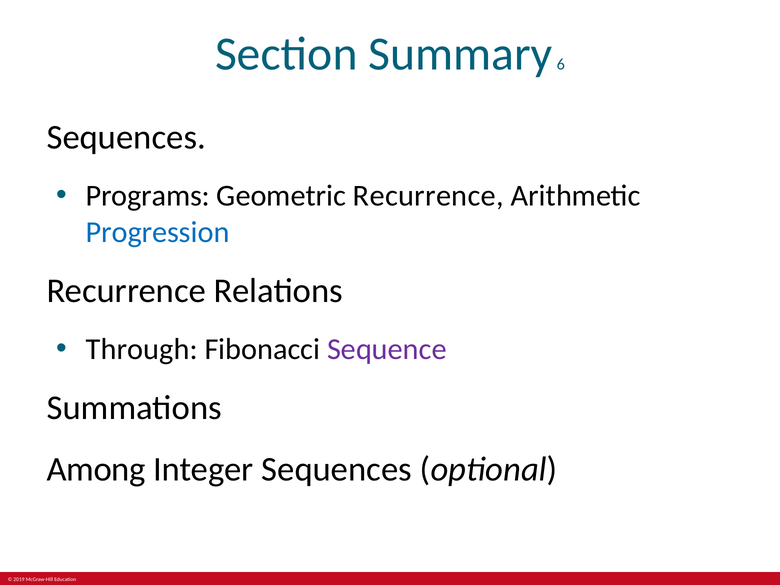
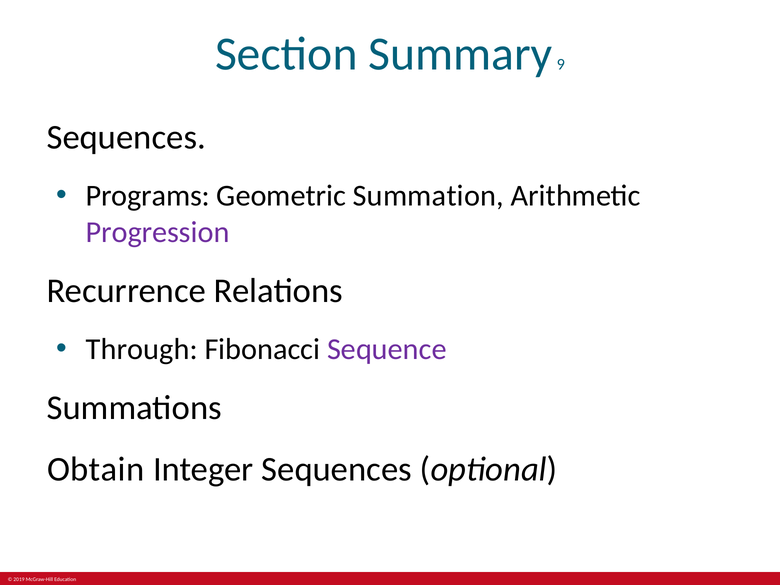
6: 6 -> 9
Geometric Recurrence: Recurrence -> Summation
Progression colour: blue -> purple
Among: Among -> Obtain
